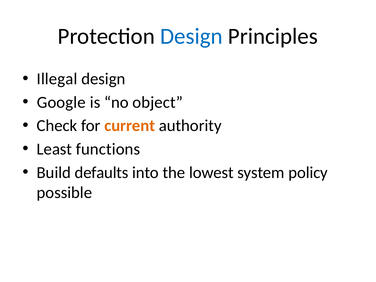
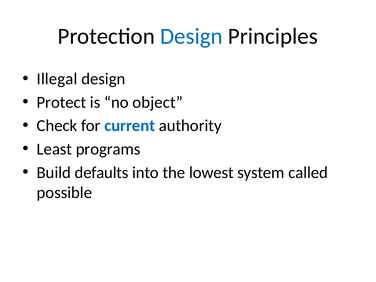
Google: Google -> Protect
current colour: orange -> blue
functions: functions -> programs
policy: policy -> called
